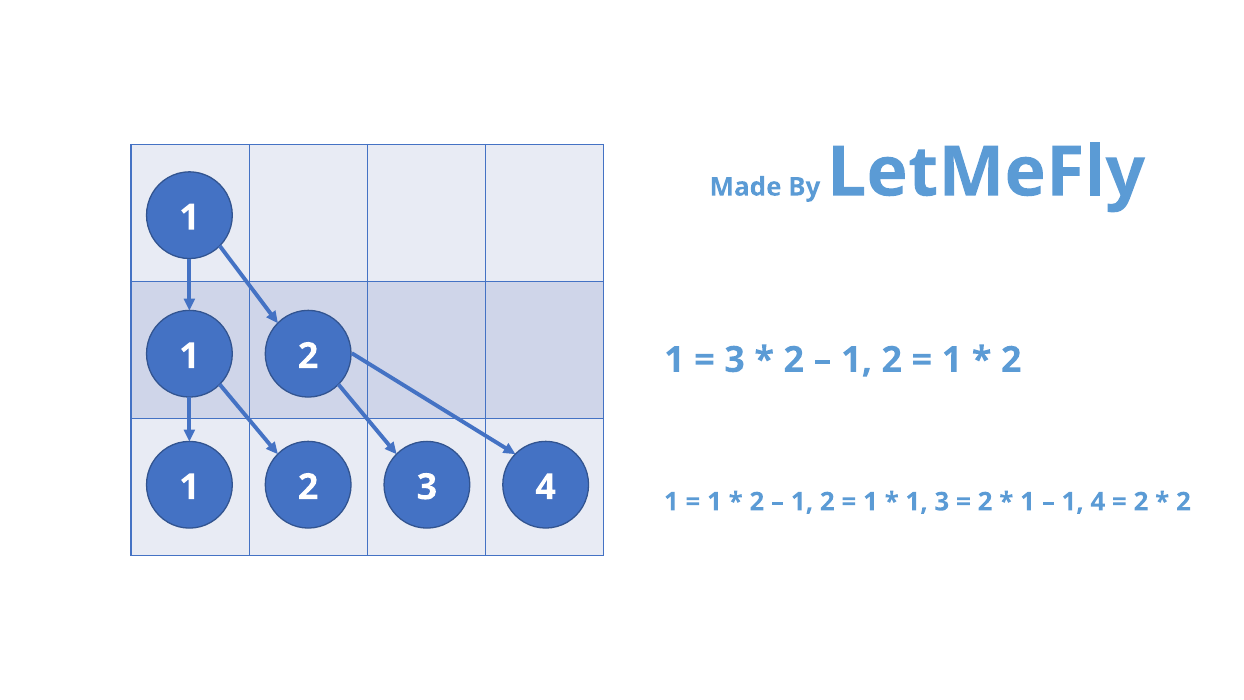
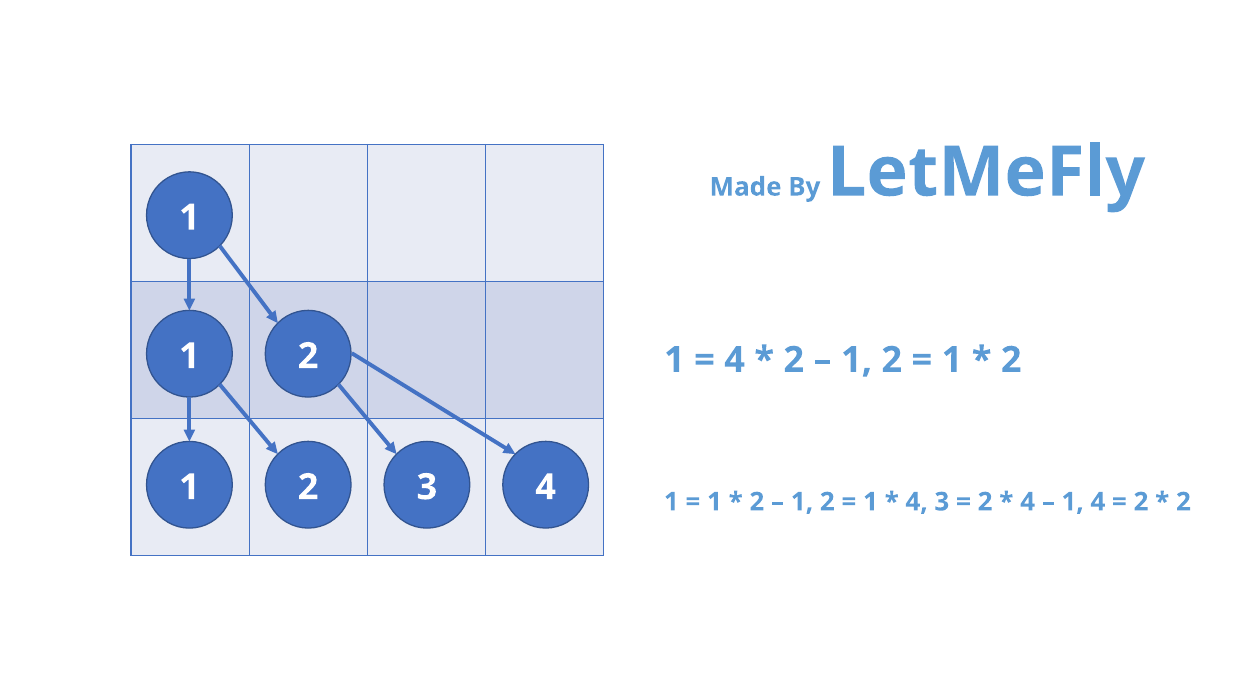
3 at (735, 360): 3 -> 4
1 at (917, 502): 1 -> 4
1 at (1028, 502): 1 -> 4
